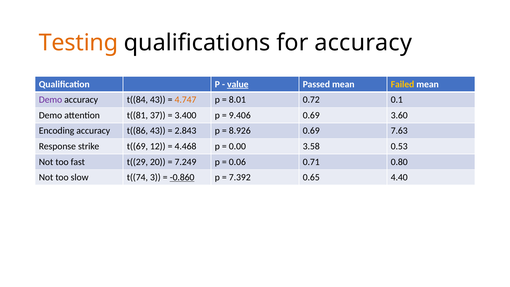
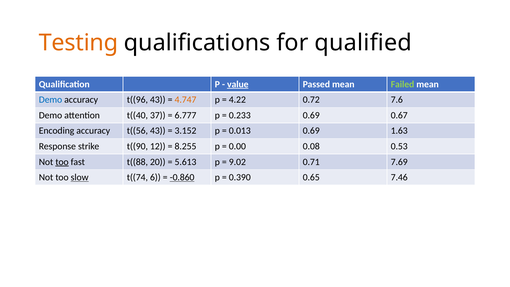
for accuracy: accuracy -> qualified
Failed colour: yellow -> light green
Demo at (51, 100) colour: purple -> blue
t((84: t((84 -> t((96
8.01: 8.01 -> 4.22
0.1: 0.1 -> 7.6
t((81: t((81 -> t((40
3.400: 3.400 -> 6.777
9.406: 9.406 -> 0.233
3.60: 3.60 -> 0.67
t((86: t((86 -> t((56
2.843: 2.843 -> 3.152
8.926: 8.926 -> 0.013
7.63: 7.63 -> 1.63
t((69: t((69 -> t((90
4.468: 4.468 -> 8.255
3.58: 3.58 -> 0.08
too at (62, 162) underline: none -> present
t((29: t((29 -> t((88
7.249: 7.249 -> 5.613
0.06: 0.06 -> 9.02
0.80: 0.80 -> 7.69
slow underline: none -> present
3: 3 -> 6
7.392: 7.392 -> 0.390
4.40: 4.40 -> 7.46
